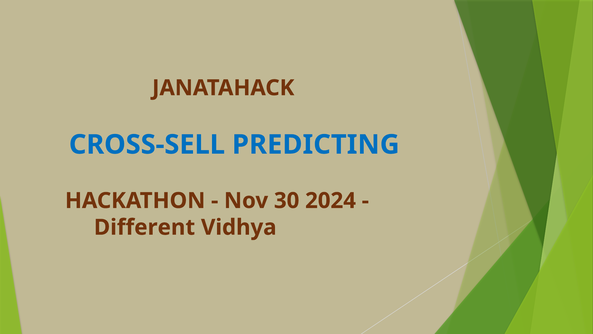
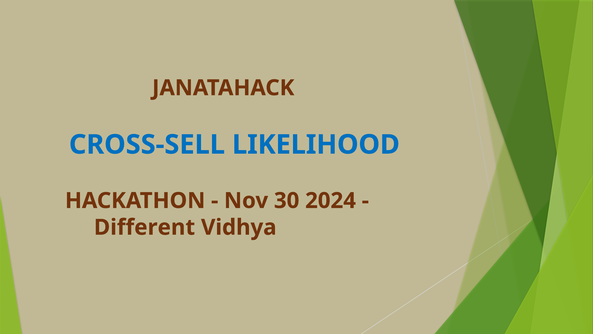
PREDICTING: PREDICTING -> LIKELIHOOD
